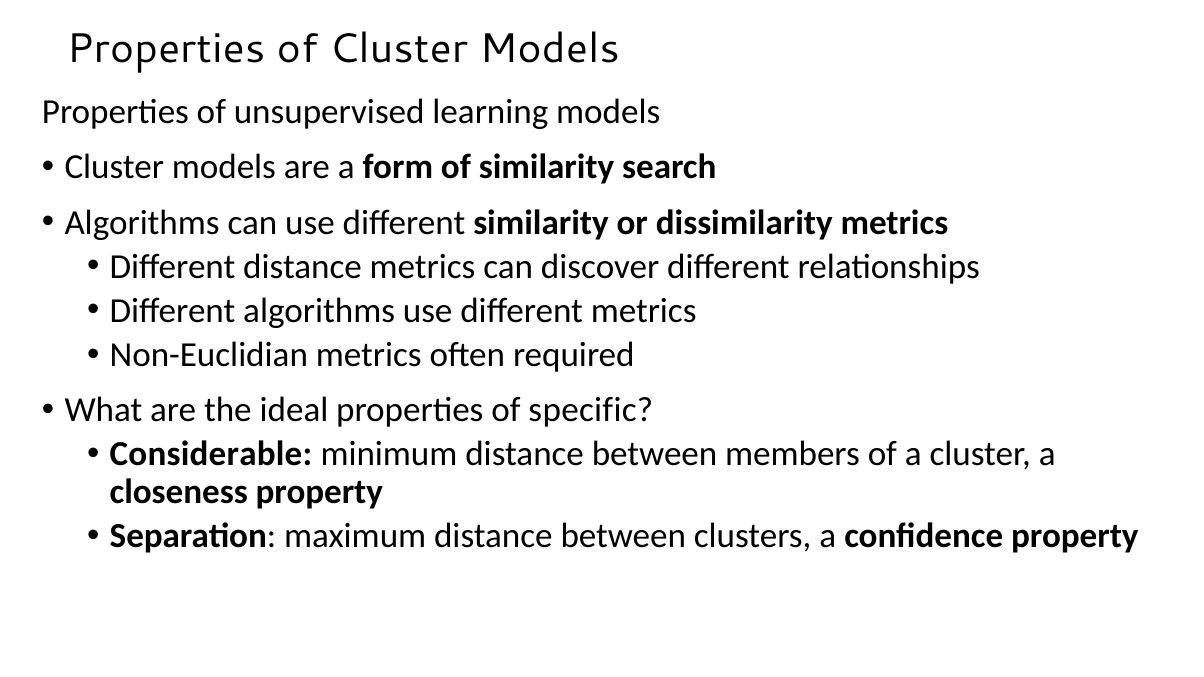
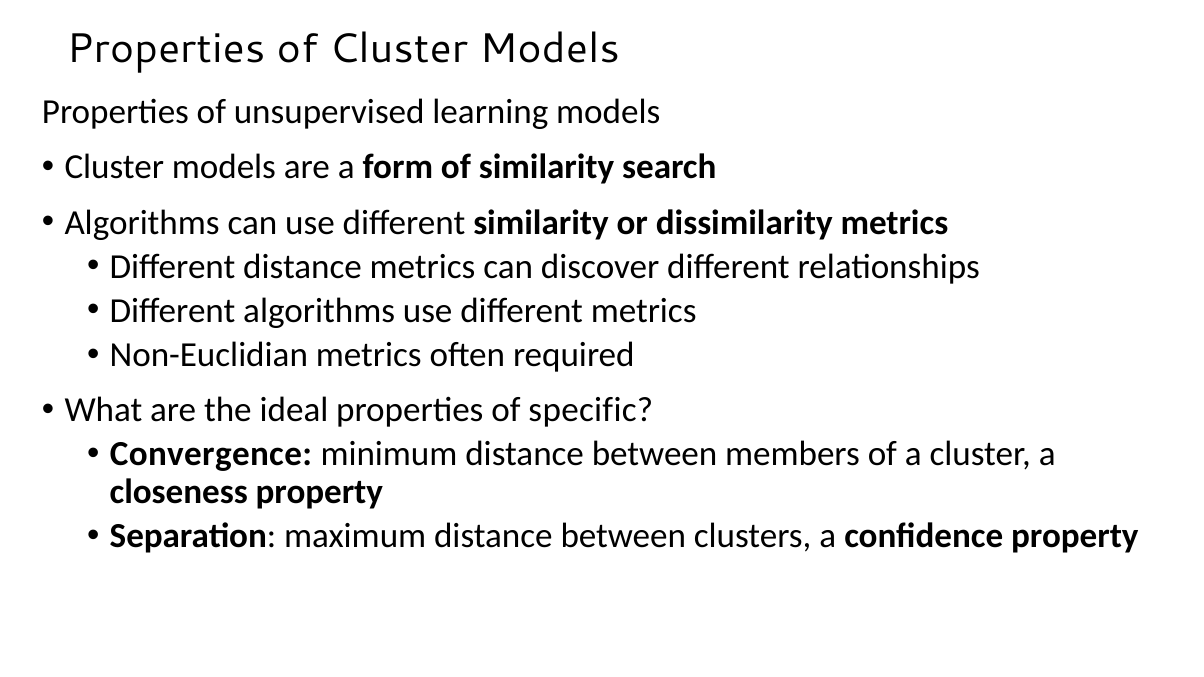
Considerable: Considerable -> Convergence
